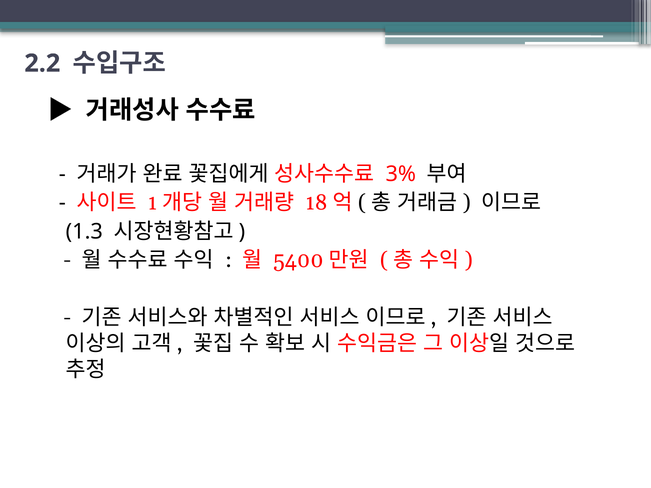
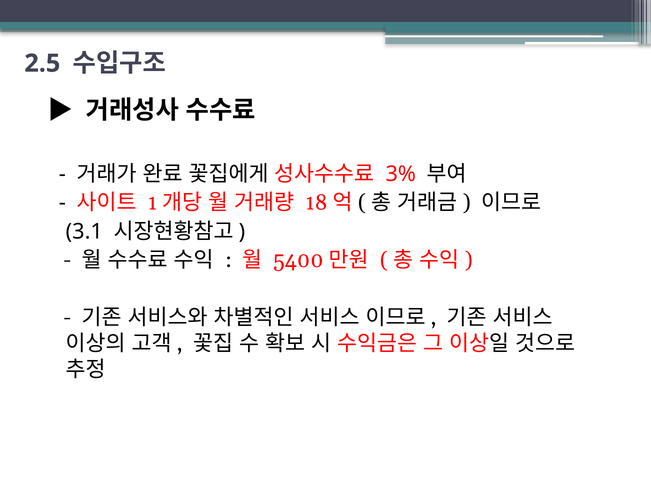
2.2: 2.2 -> 2.5
1.3: 1.3 -> 3.1
